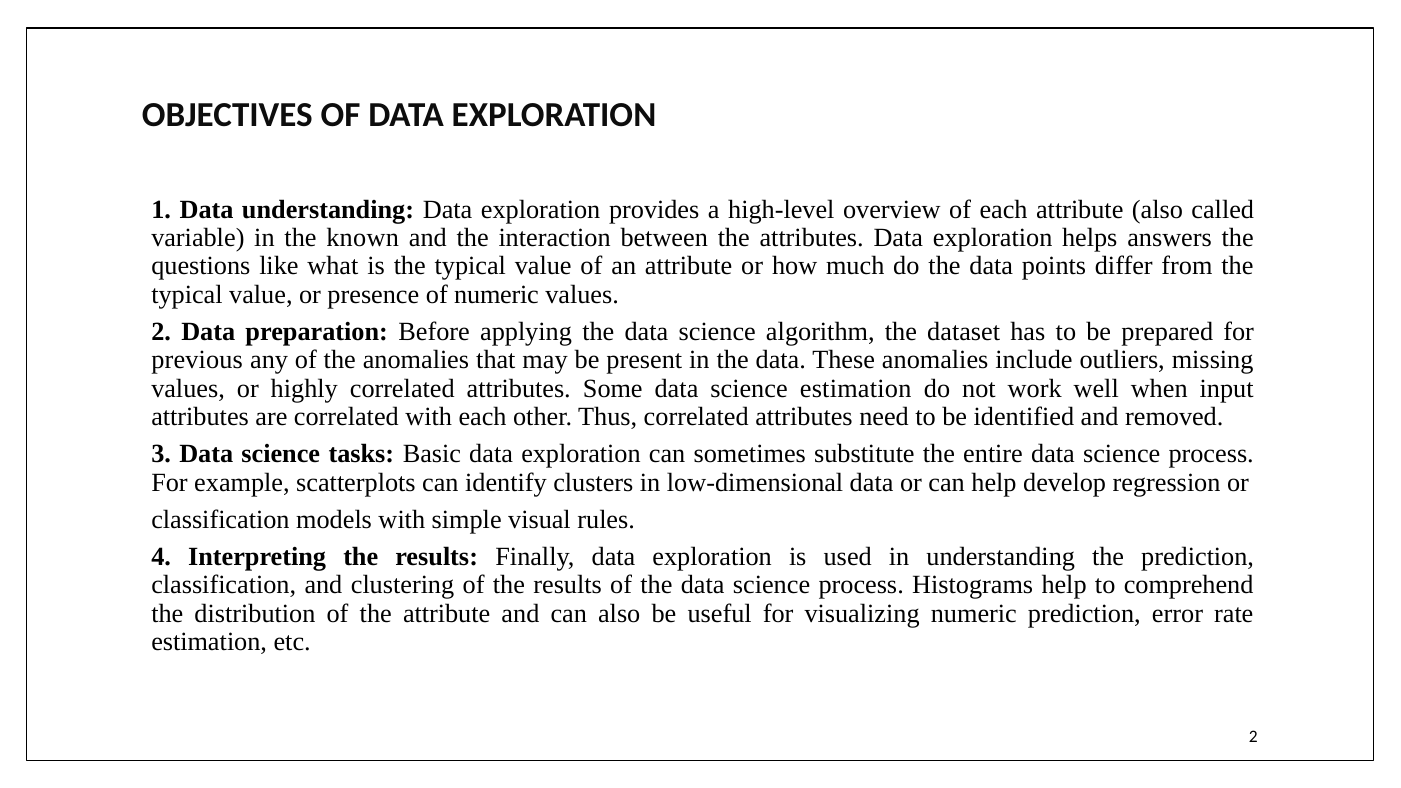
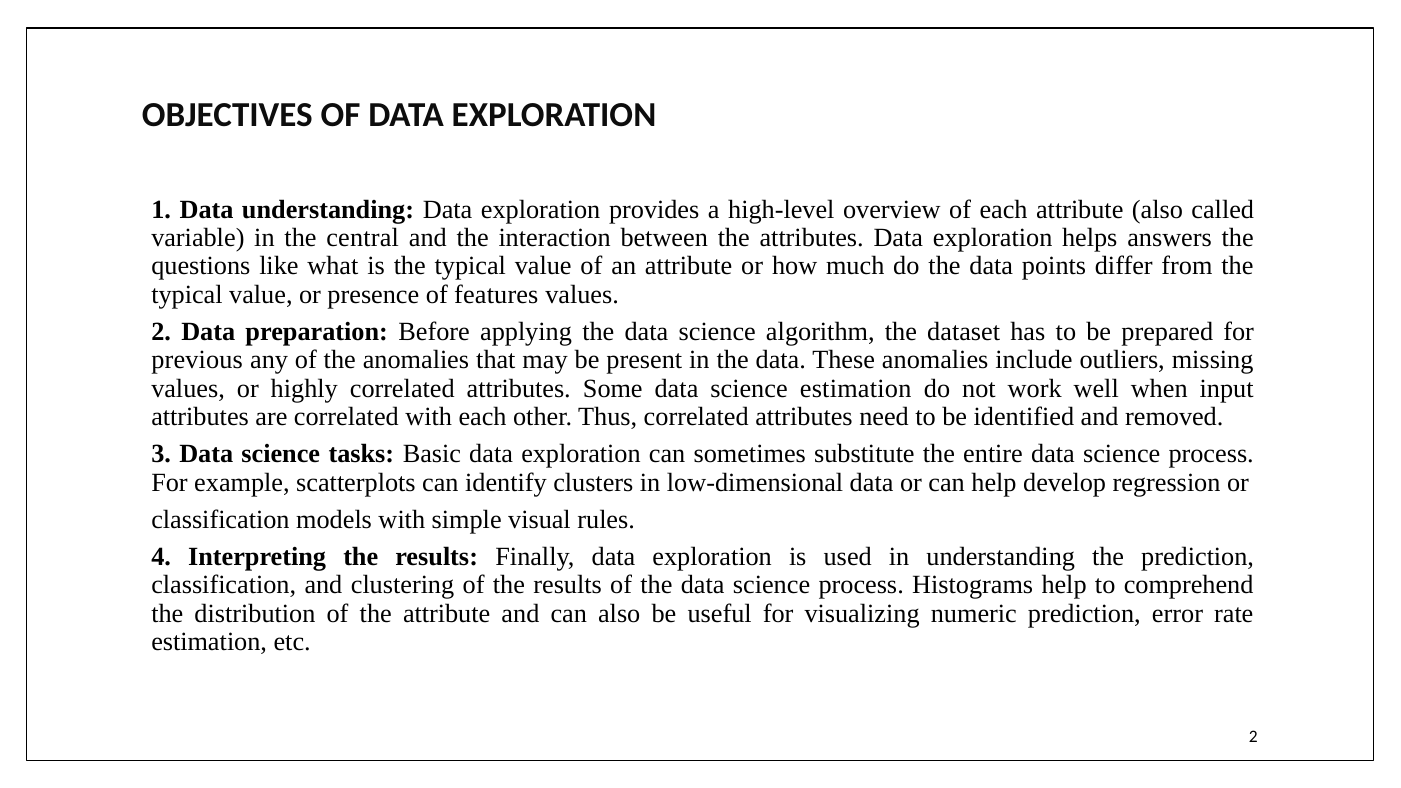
known: known -> central
of numeric: numeric -> features
